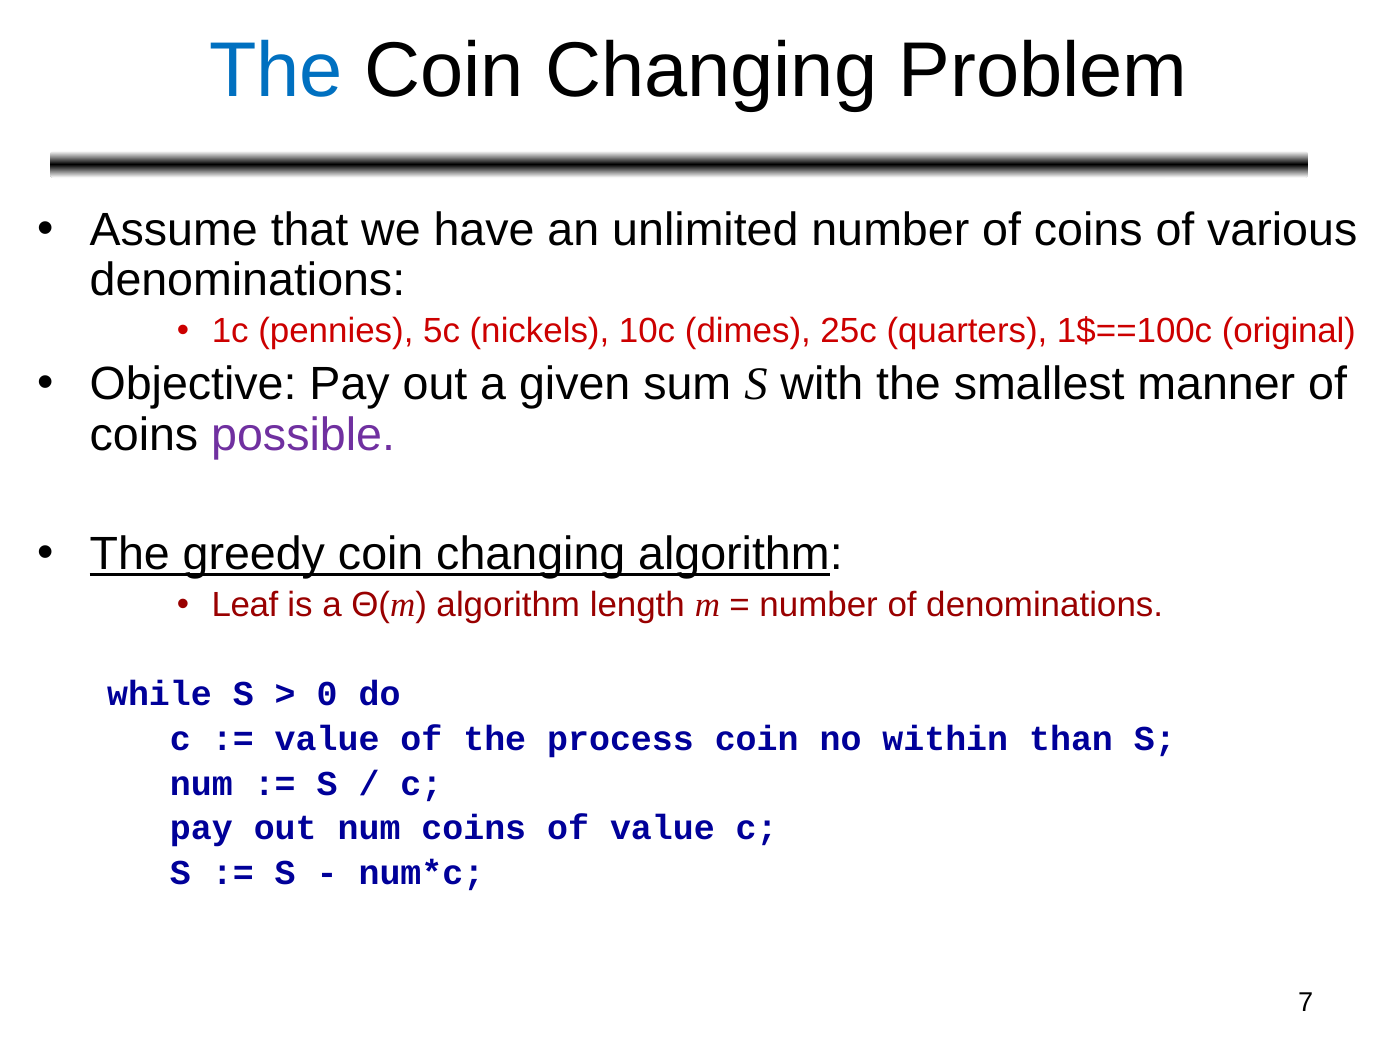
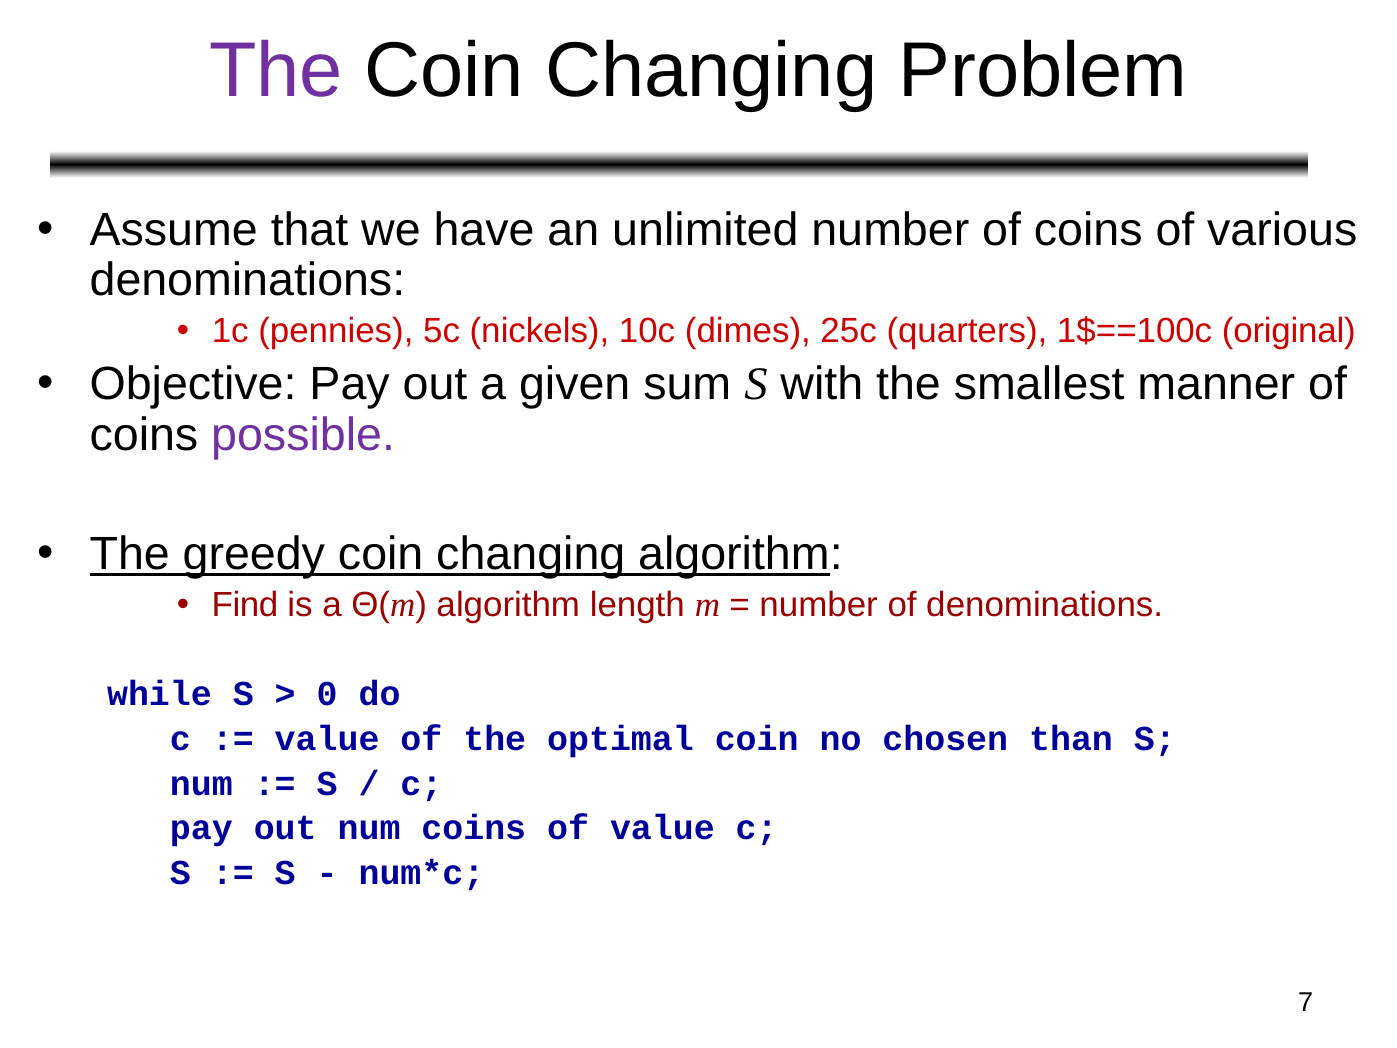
The at (276, 71) colour: blue -> purple
Leaf: Leaf -> Find
process: process -> optimal
within: within -> chosen
